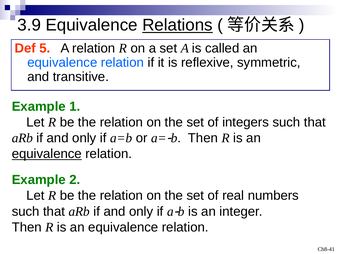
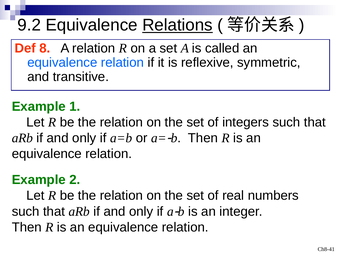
3.9: 3.9 -> 9.2
5: 5 -> 8
equivalence at (47, 154) underline: present -> none
